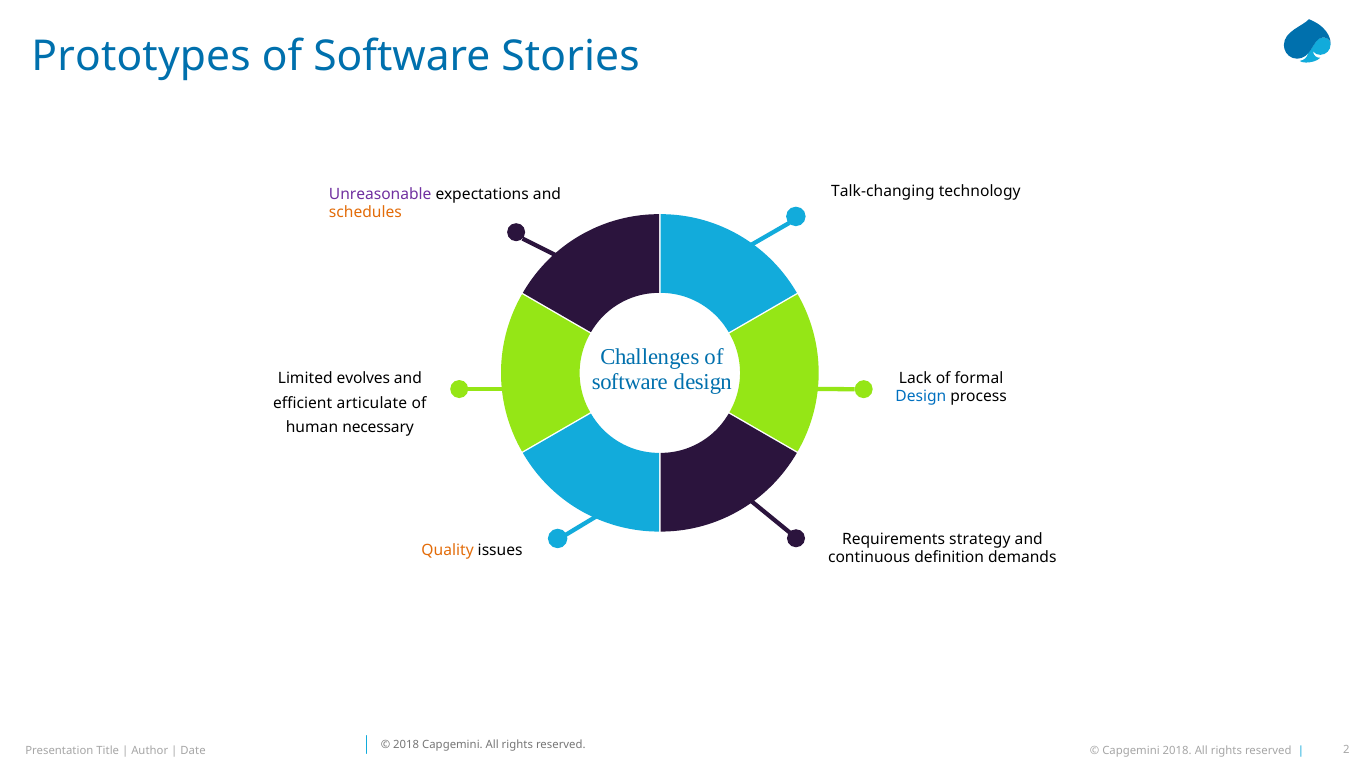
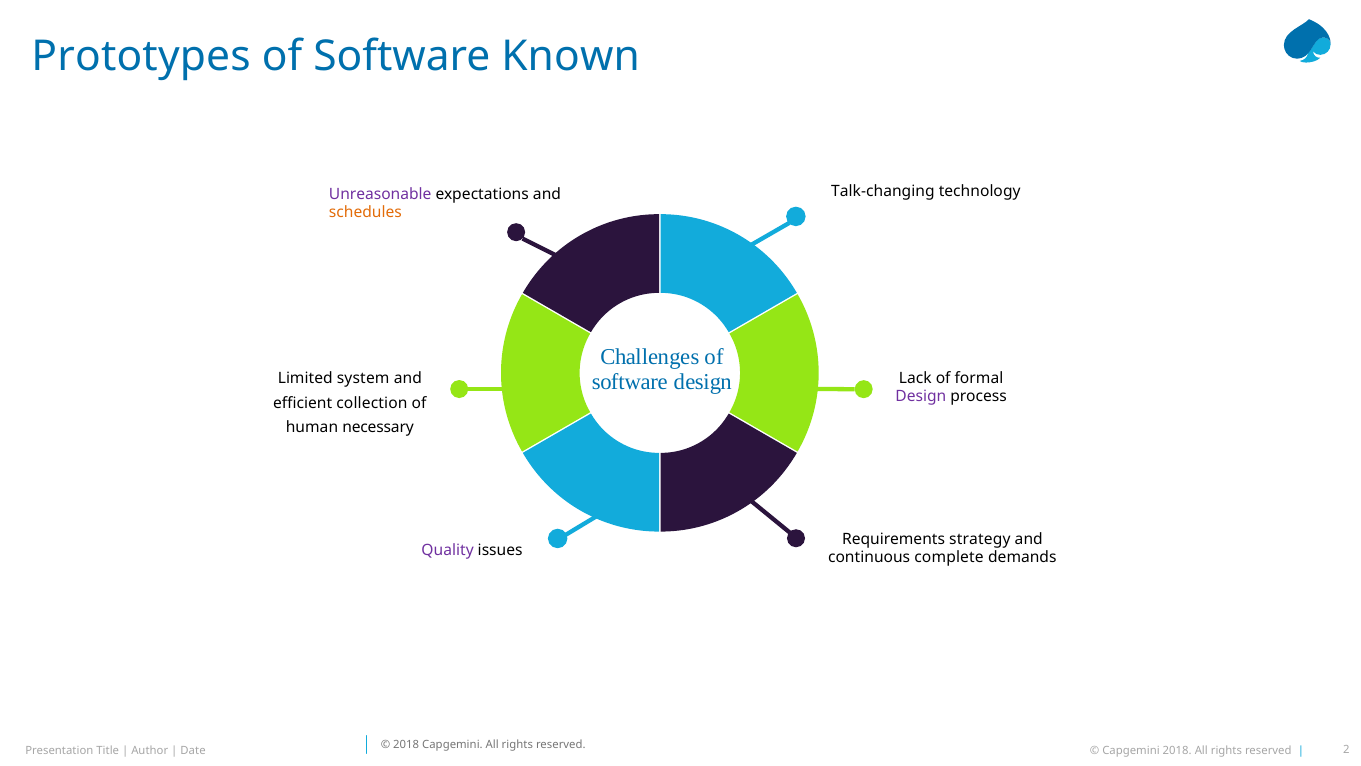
Stories: Stories -> Known
evolves: evolves -> system
Design at (921, 397) colour: blue -> purple
articulate: articulate -> collection
Quality colour: orange -> purple
definition: definition -> complete
